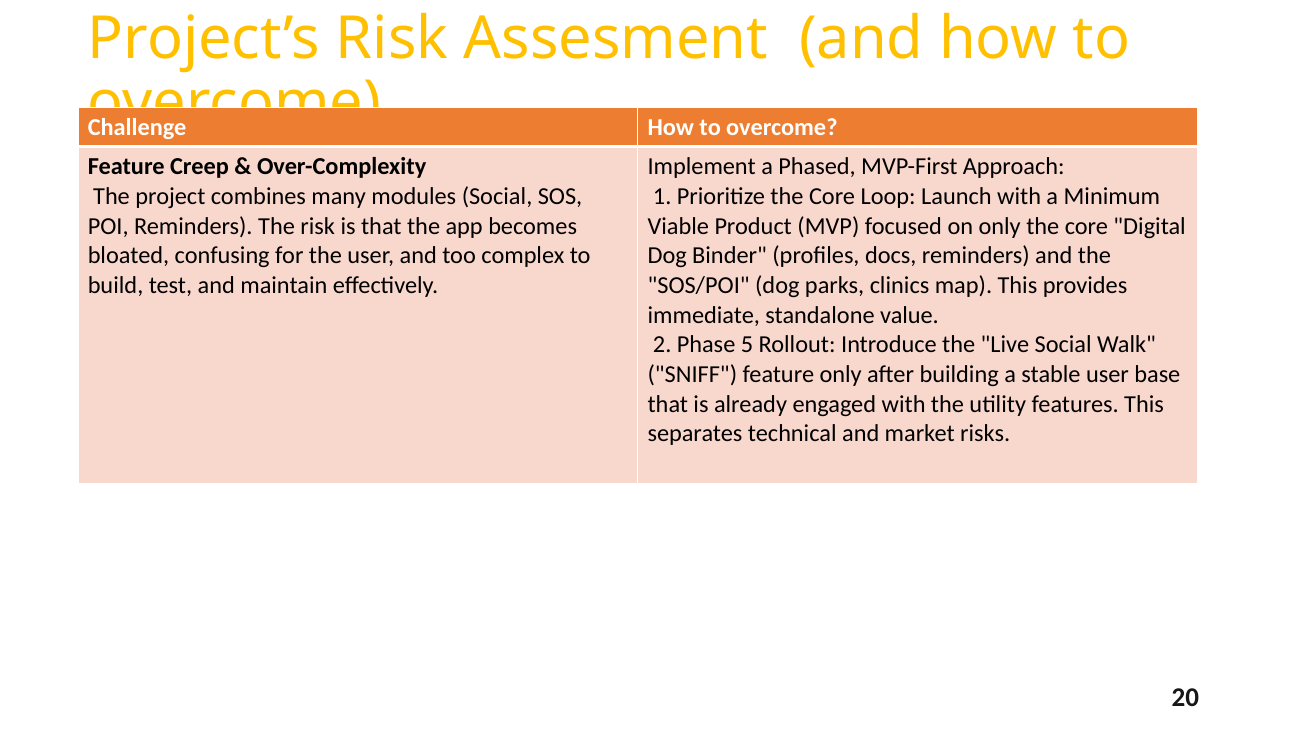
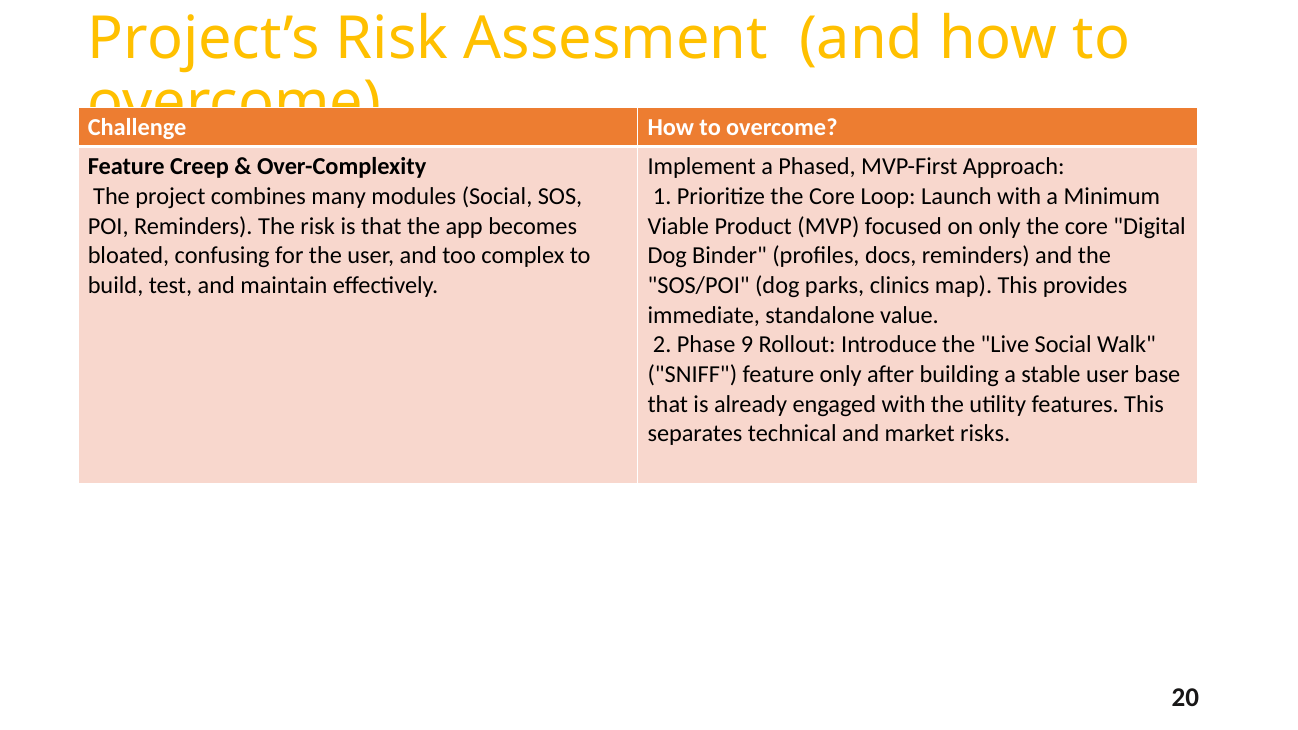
5: 5 -> 9
